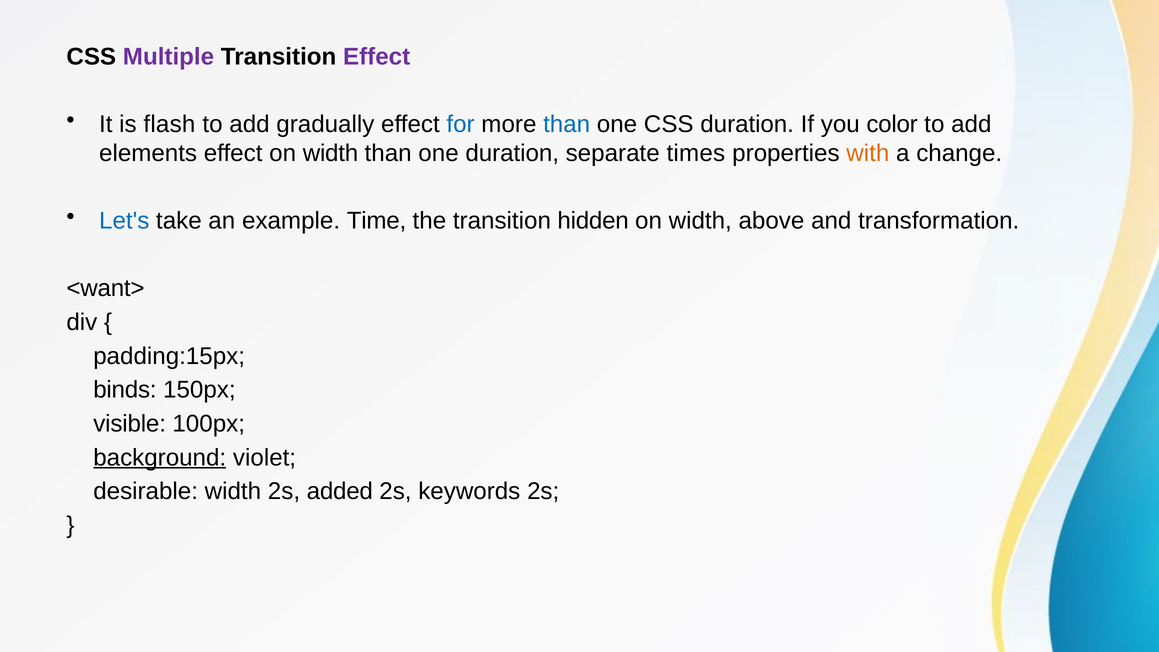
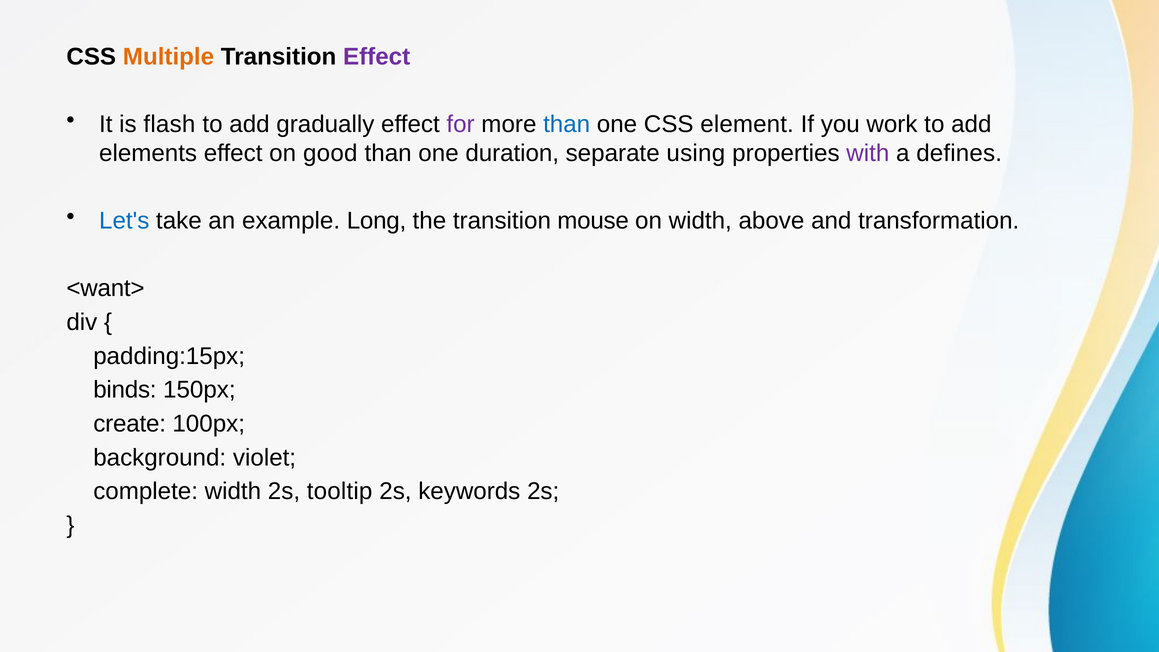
Multiple colour: purple -> orange
for colour: blue -> purple
CSS duration: duration -> element
color: color -> work
effect on width: width -> good
times: times -> using
with colour: orange -> purple
change: change -> defines
Time: Time -> Long
hidden: hidden -> mouse
visible: visible -> create
background underline: present -> none
desirable: desirable -> complete
added: added -> tooltip
